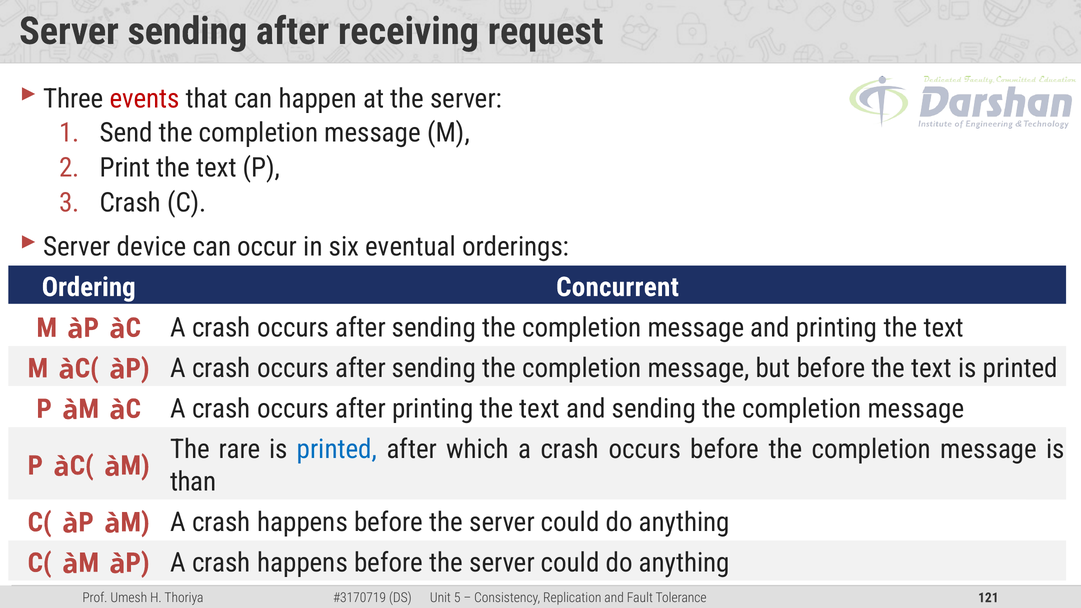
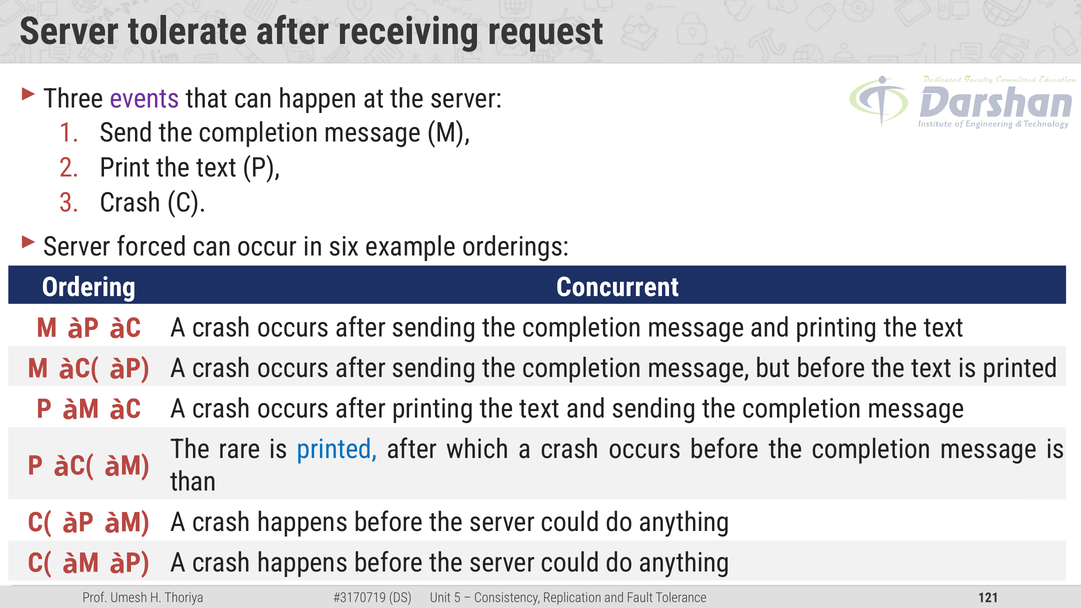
sending: sending -> tolerate
events colour: red -> purple
device: device -> forced
eventual: eventual -> example
